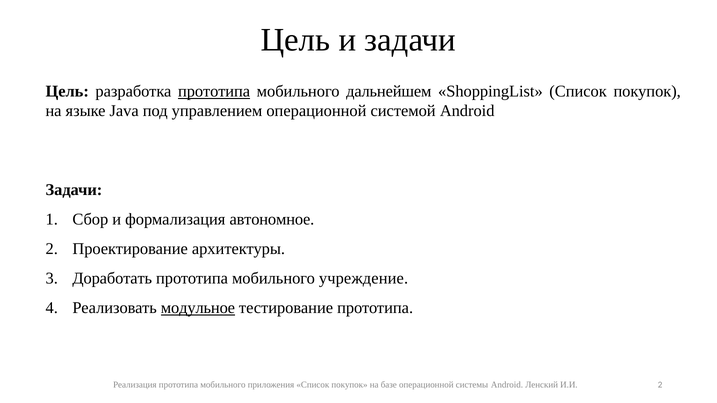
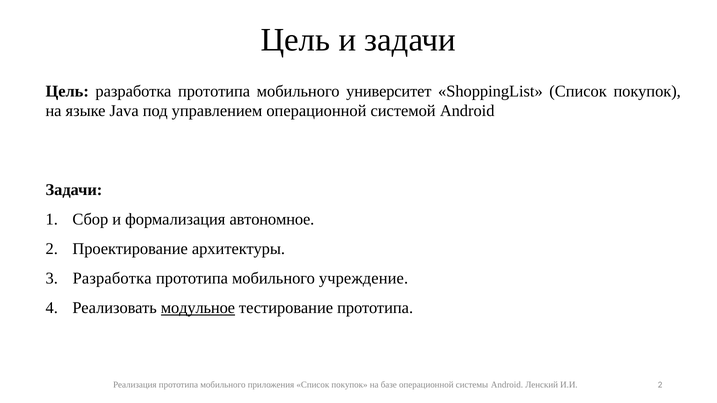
прототипа at (214, 91) underline: present -> none
дальнейшем: дальнейшем -> университет
Доработать at (112, 279): Доработать -> Разработка
